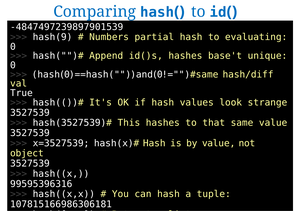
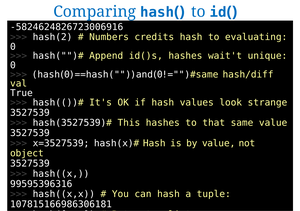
-4847497239897901539: -4847497239897901539 -> -5824624826723006916
hash(9: hash(9 -> hash(2
partial: partial -> credits
base't: base't -> wait't
